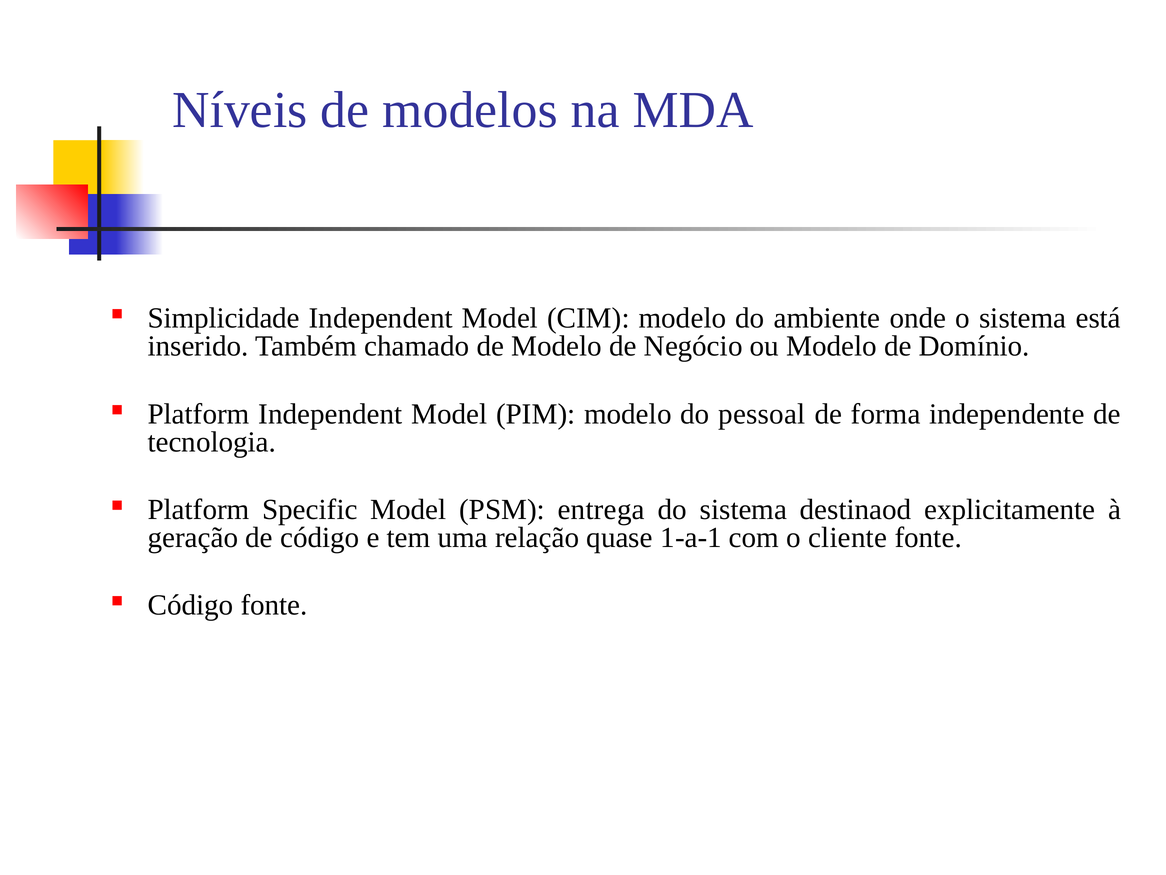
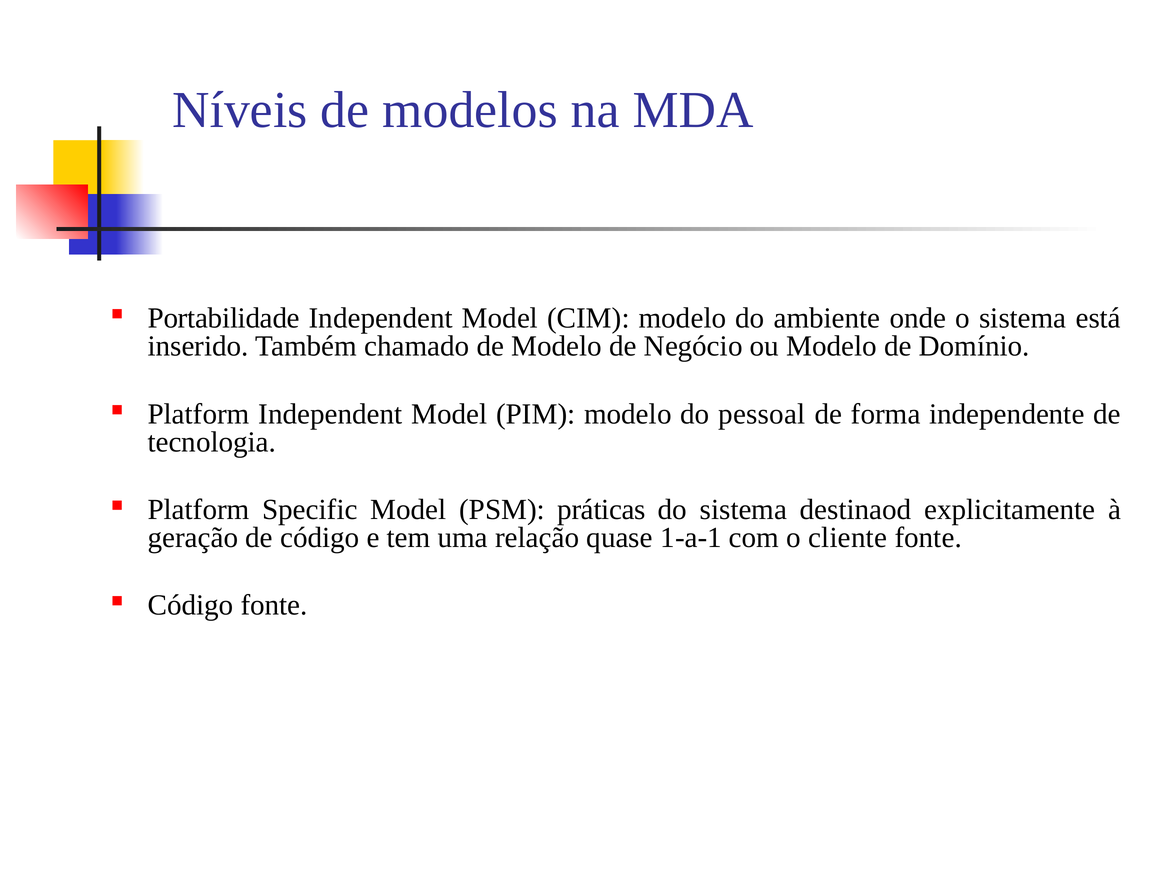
Simplicidade: Simplicidade -> Portabilidade
entrega: entrega -> práticas
